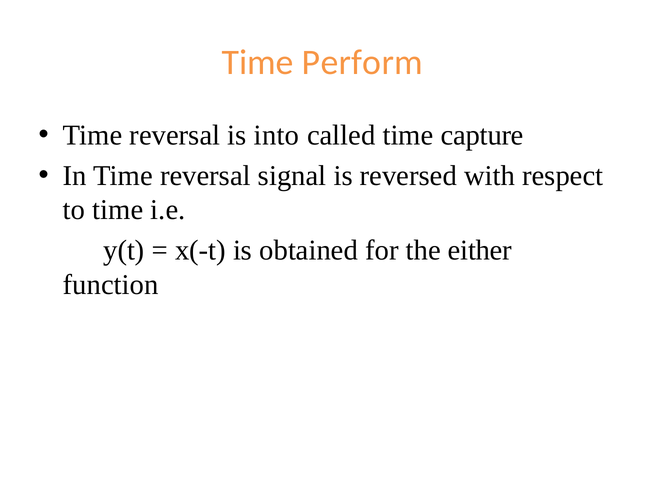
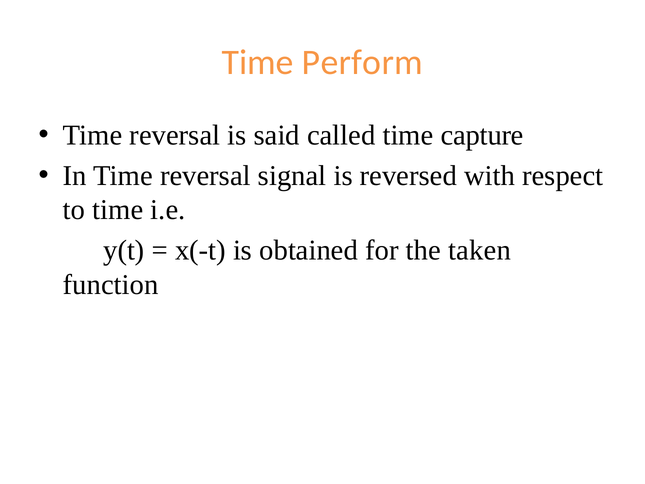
into: into -> said
either: either -> taken
